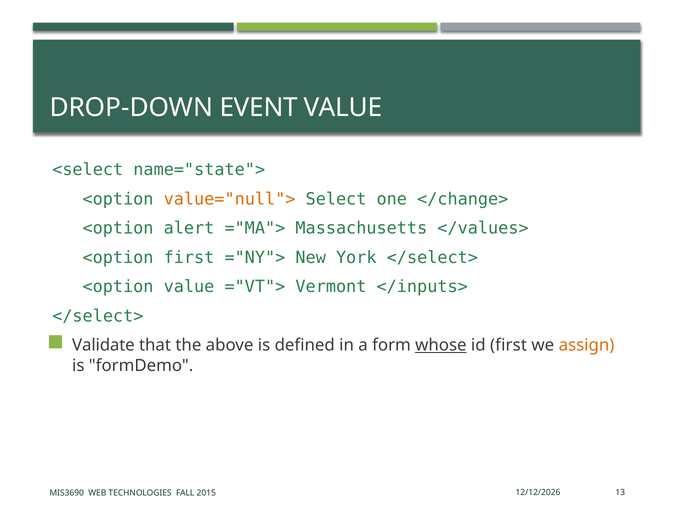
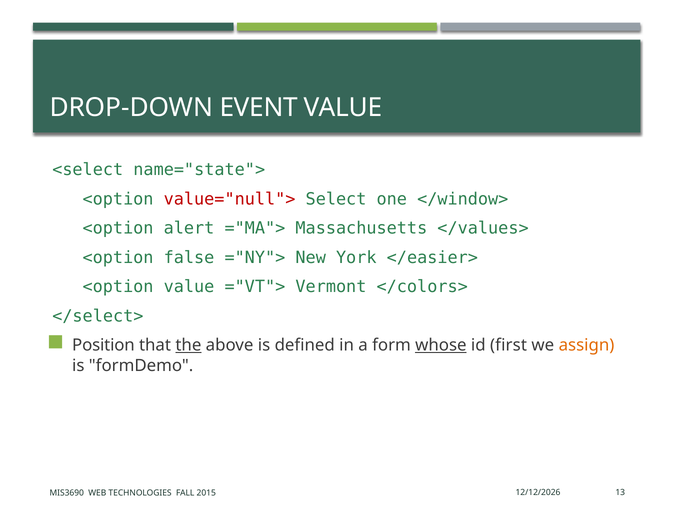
value="null"> colour: orange -> red
</change>: </change> -> </window>
<option first: first -> false
York </select>: </select> -> </easier>
</inputs>: </inputs> -> </colors>
Validate: Validate -> Position
the underline: none -> present
